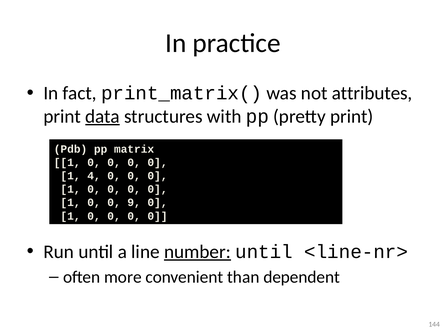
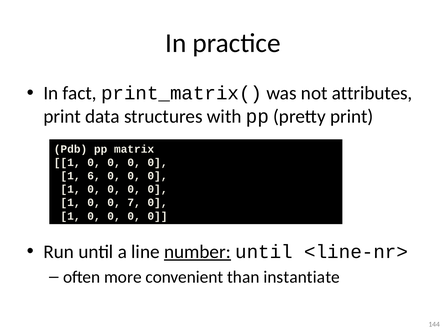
data underline: present -> none
4: 4 -> 6
9: 9 -> 7
dependent: dependent -> instantiate
